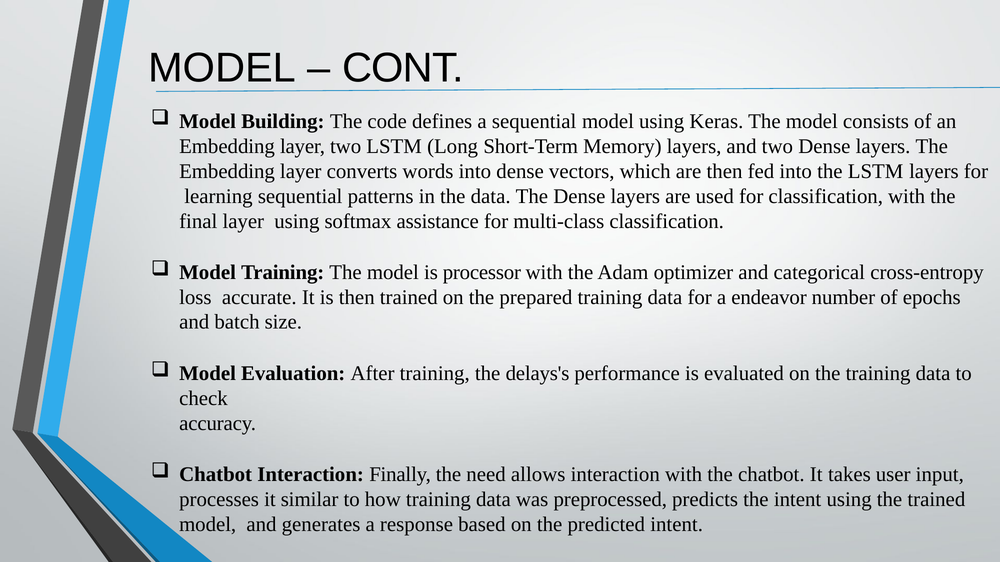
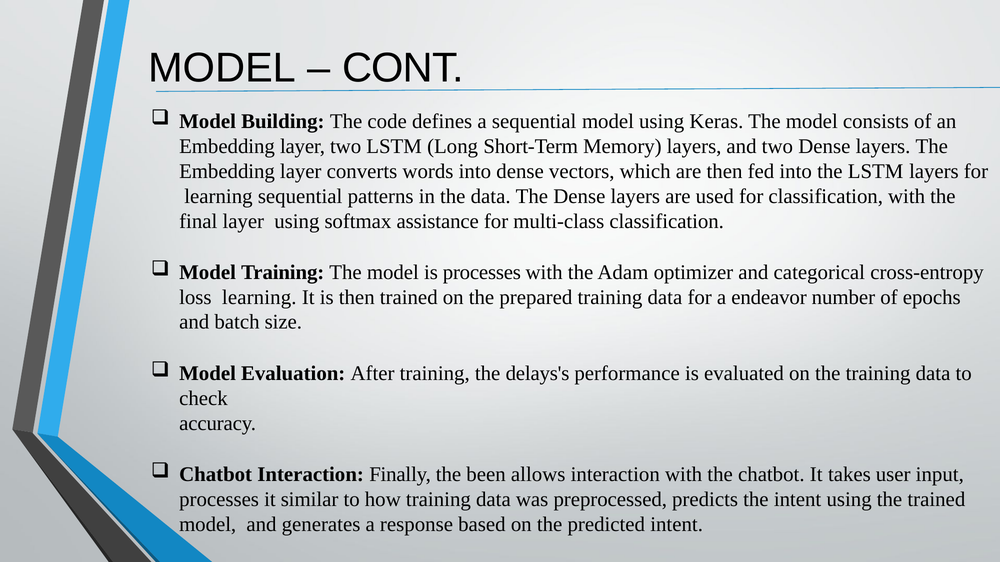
is processor: processor -> processes
loss accurate: accurate -> learning
need: need -> been
